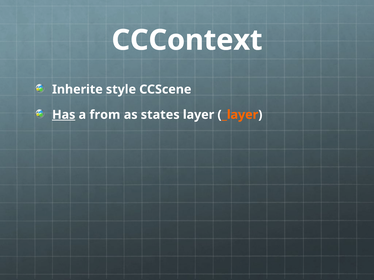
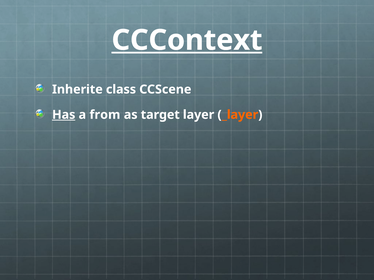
CCContext underline: none -> present
style: style -> class
states: states -> target
